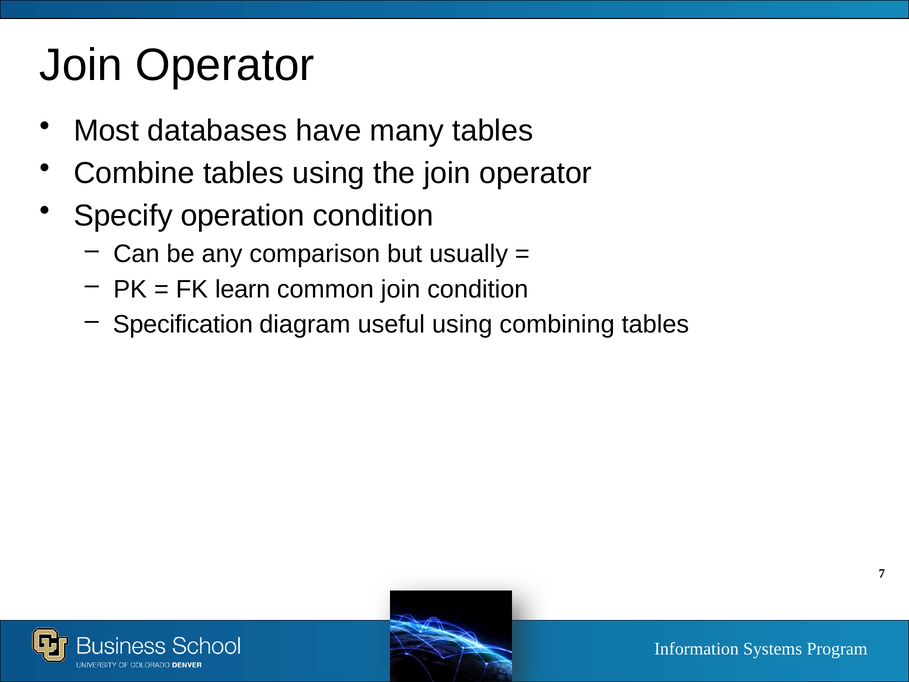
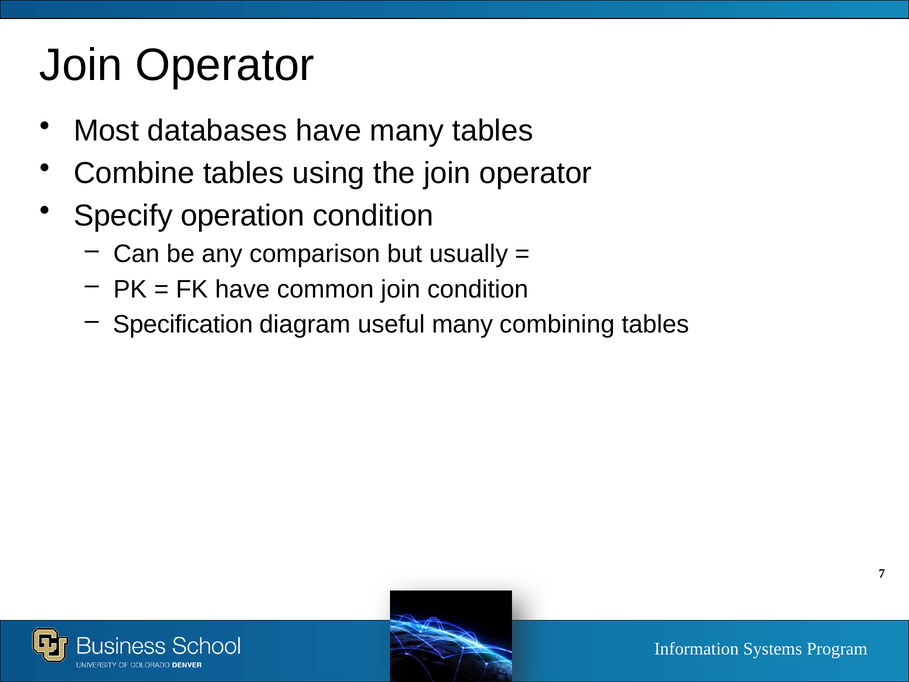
FK learn: learn -> have
useful using: using -> many
